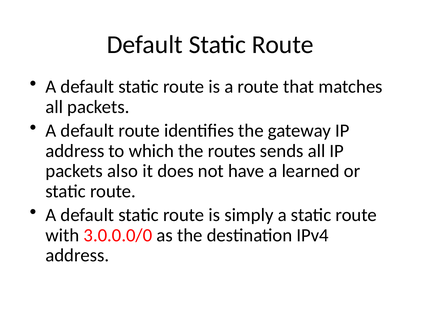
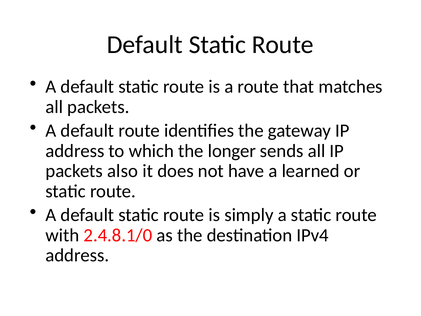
routes: routes -> longer
3.0.0.0/0: 3.0.0.0/0 -> 2.4.8.1/0
